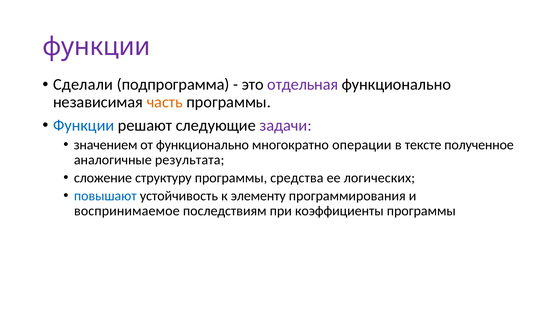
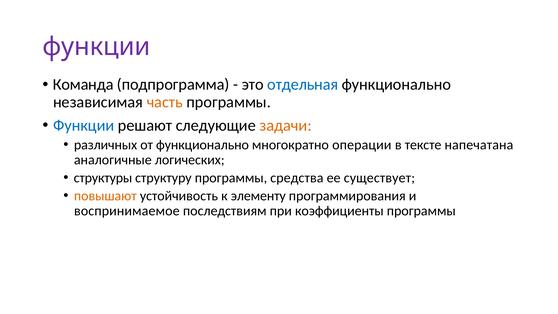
Сделали: Сделали -> Команда
отдельная colour: purple -> blue
задачи colour: purple -> orange
значением: значением -> различных
полученное: полученное -> напечатана
результата: результата -> логических
сложение: сложение -> структуры
логических: логических -> существует
повышают colour: blue -> orange
